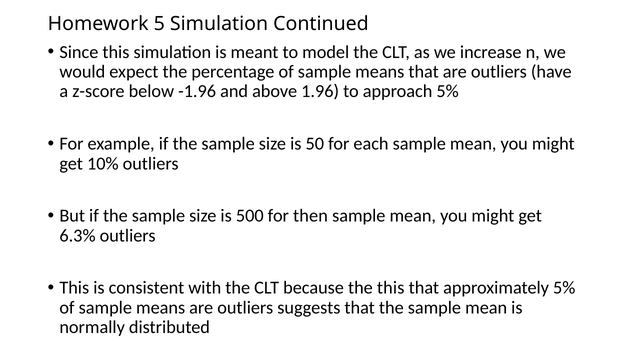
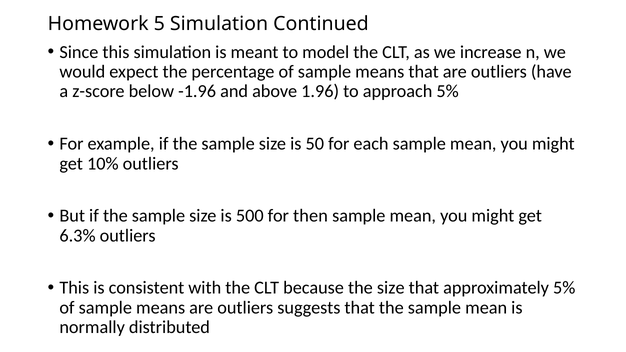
the this: this -> size
